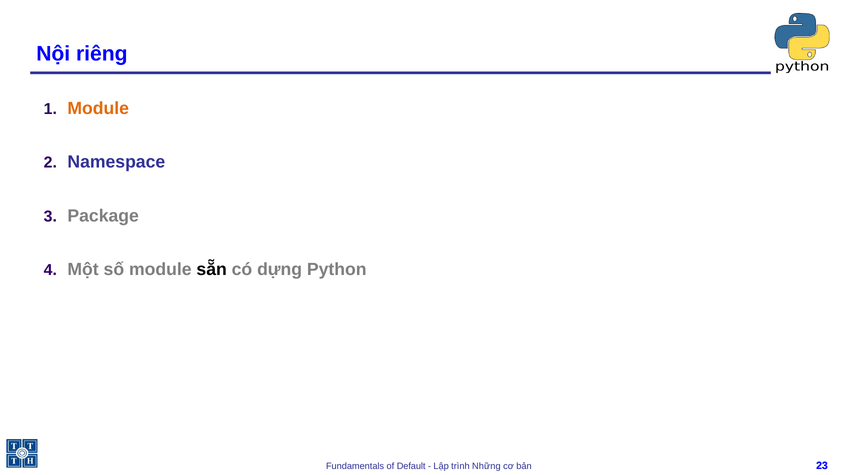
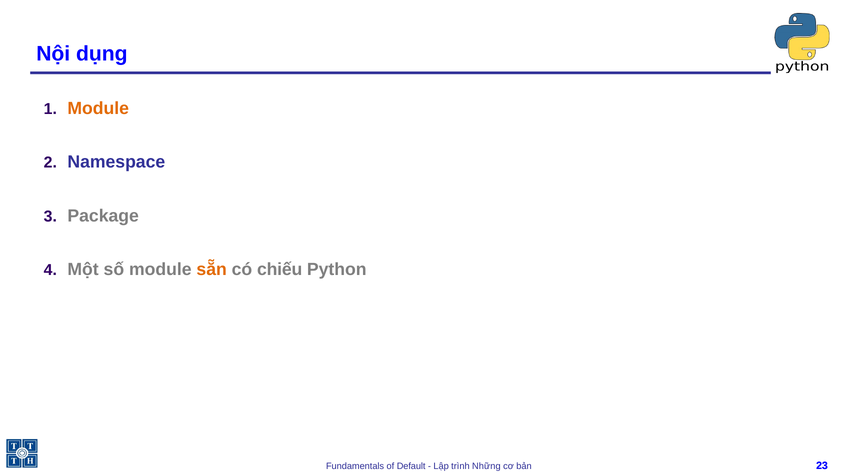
riêng: riêng -> dụng
sẵn colour: black -> orange
dựng: dựng -> chiếu
